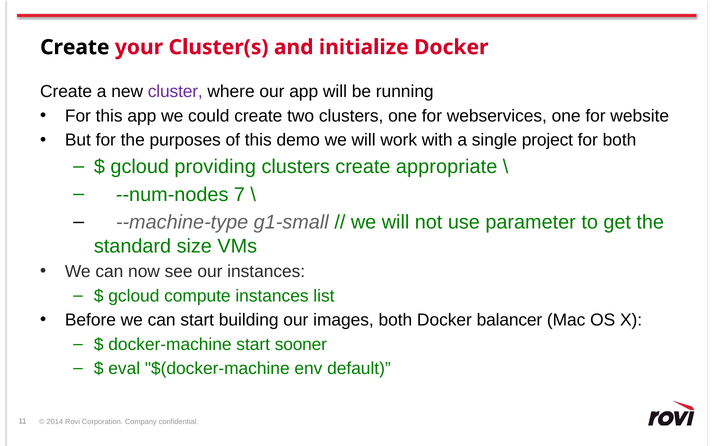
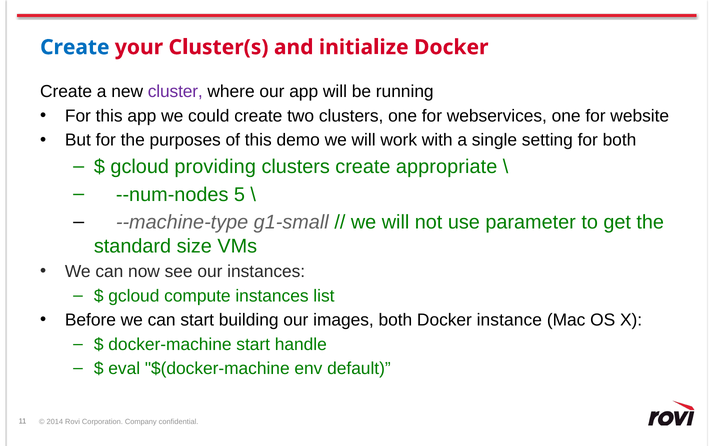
Create at (75, 47) colour: black -> blue
project: project -> setting
7: 7 -> 5
balancer: balancer -> instance
sooner: sooner -> handle
